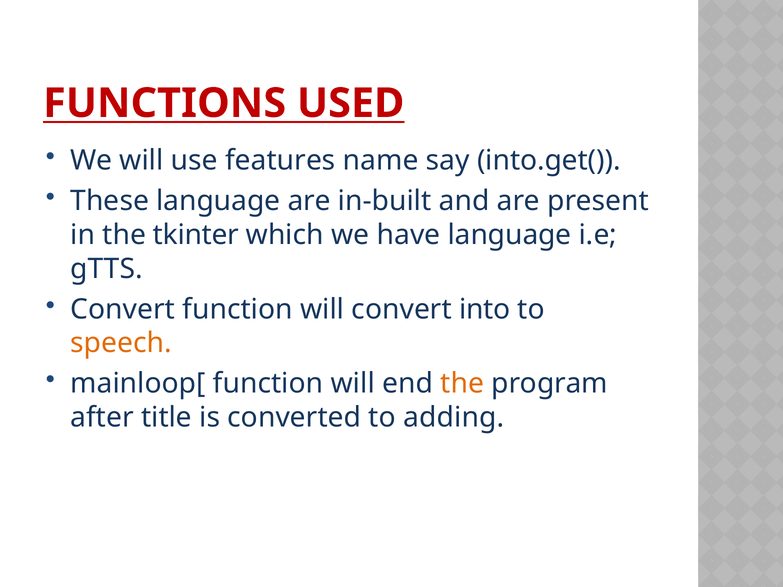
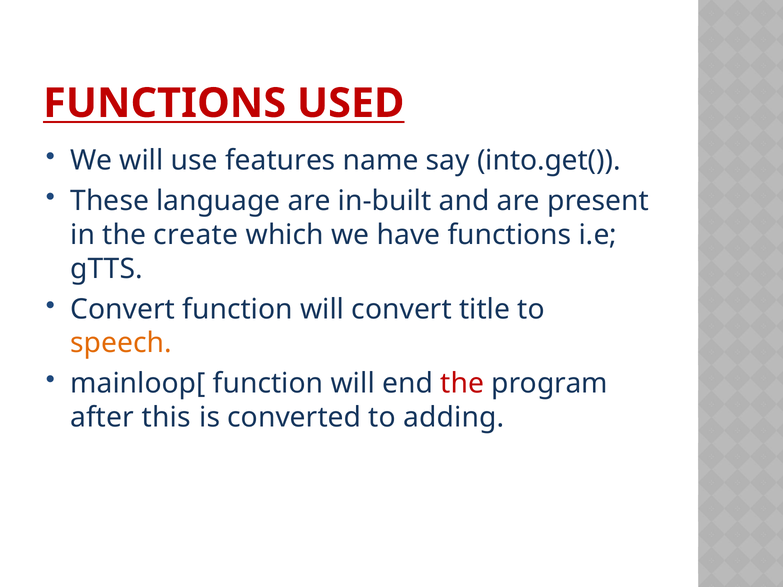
tkinter: tkinter -> create
have language: language -> functions
into: into -> title
the at (462, 384) colour: orange -> red
title: title -> this
